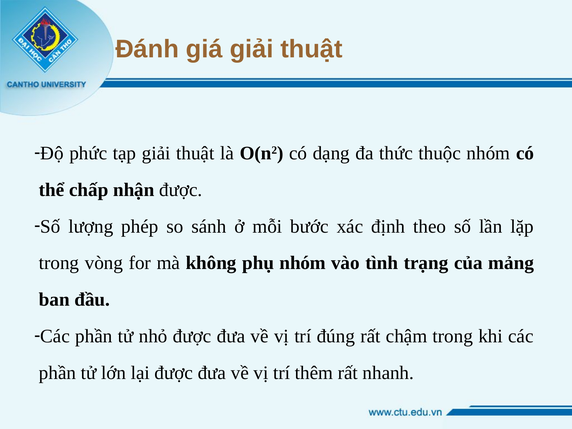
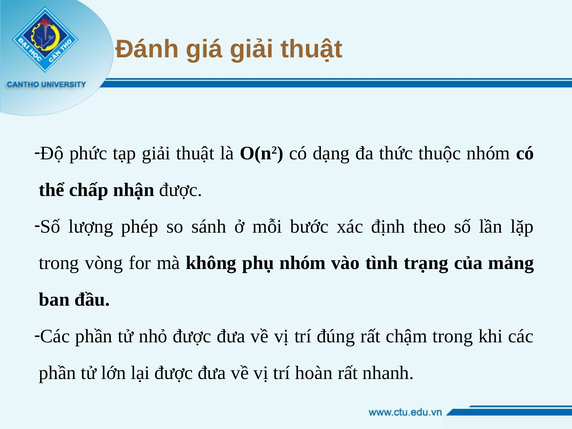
thêm: thêm -> hoàn
